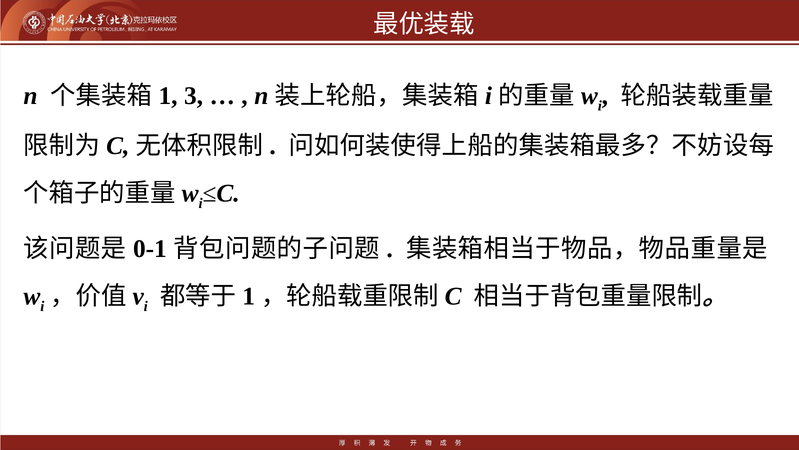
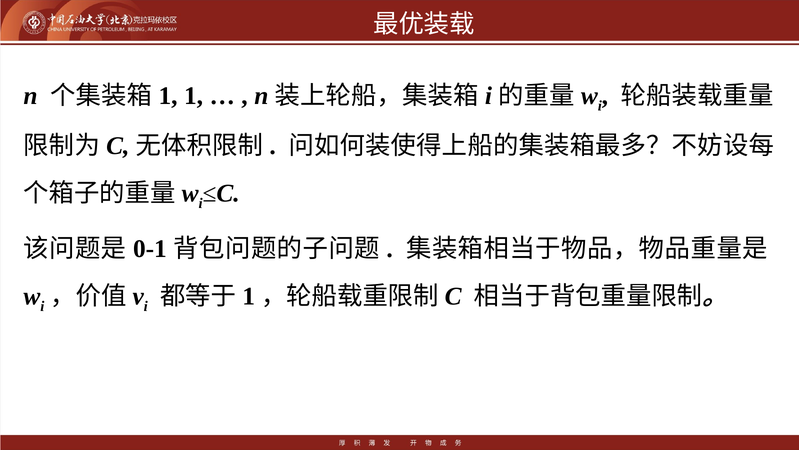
3 at (194, 96): 3 -> 1
